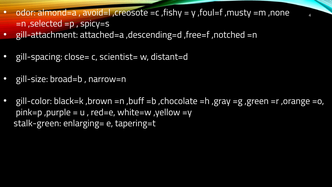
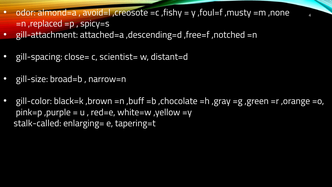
,selected: ,selected -> ,replaced
stalk-green: stalk-green -> stalk-called
